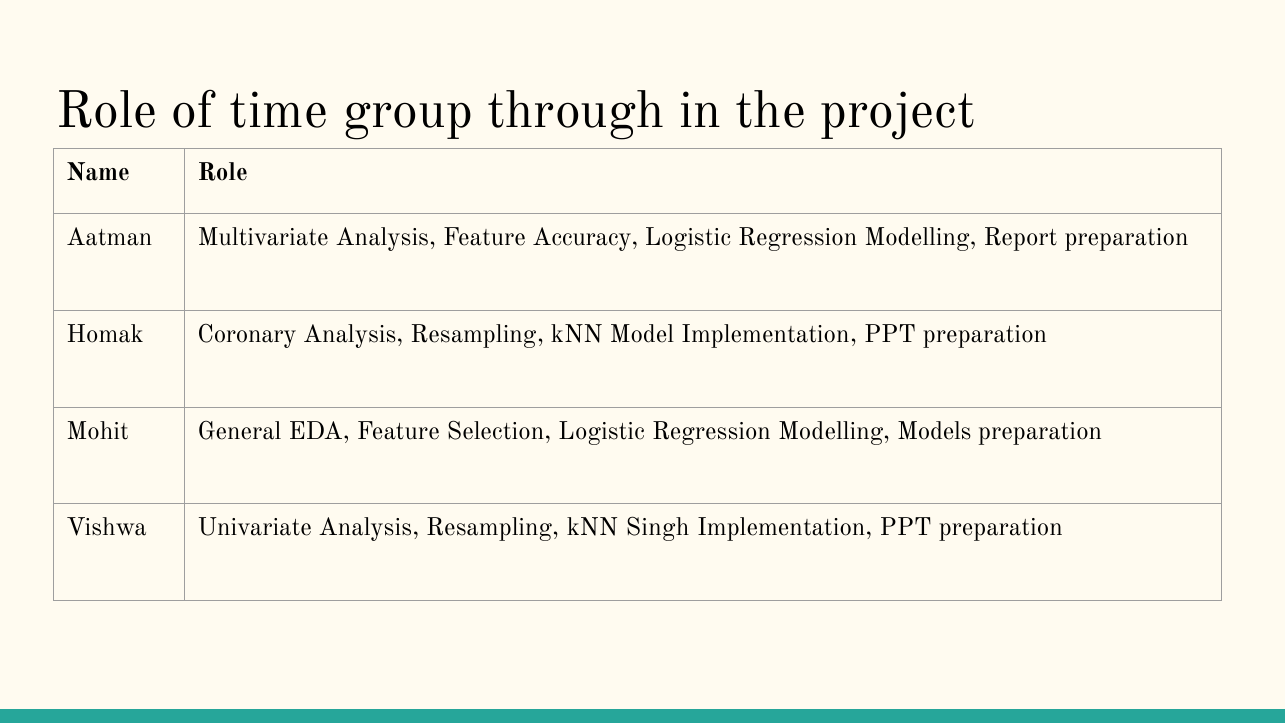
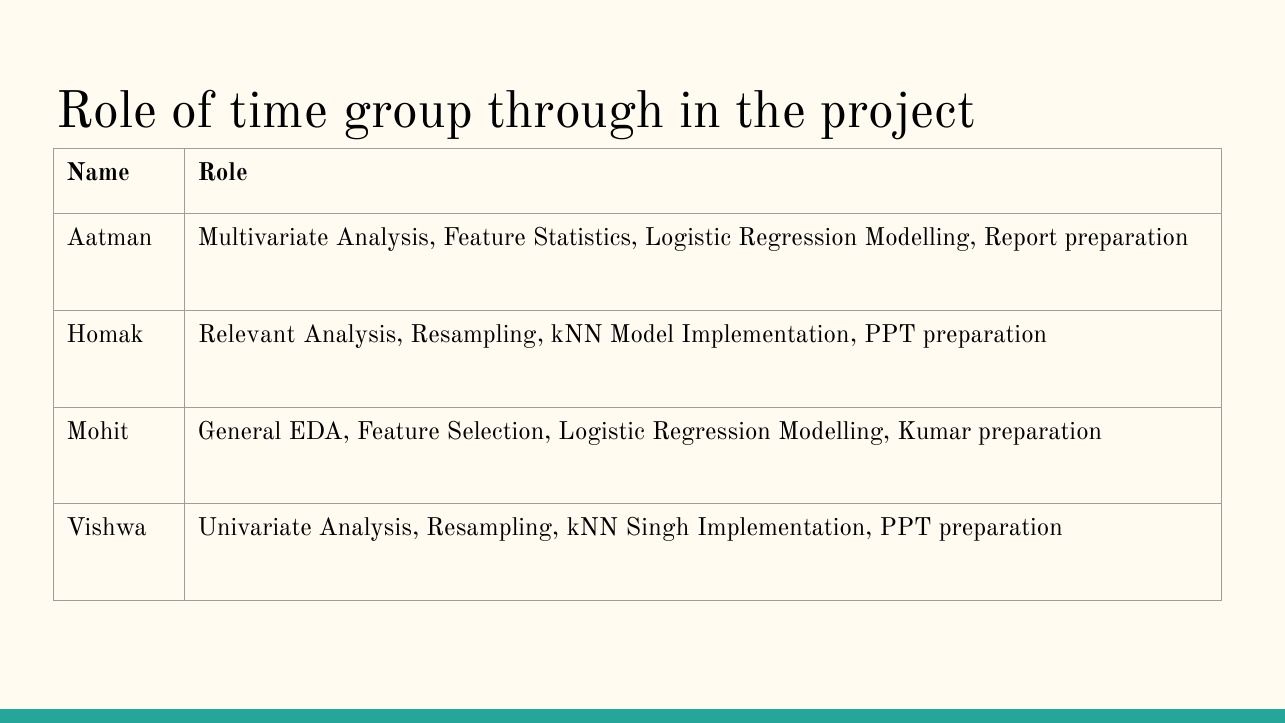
Accuracy: Accuracy -> Statistics
Coronary: Coronary -> Relevant
Models: Models -> Kumar
